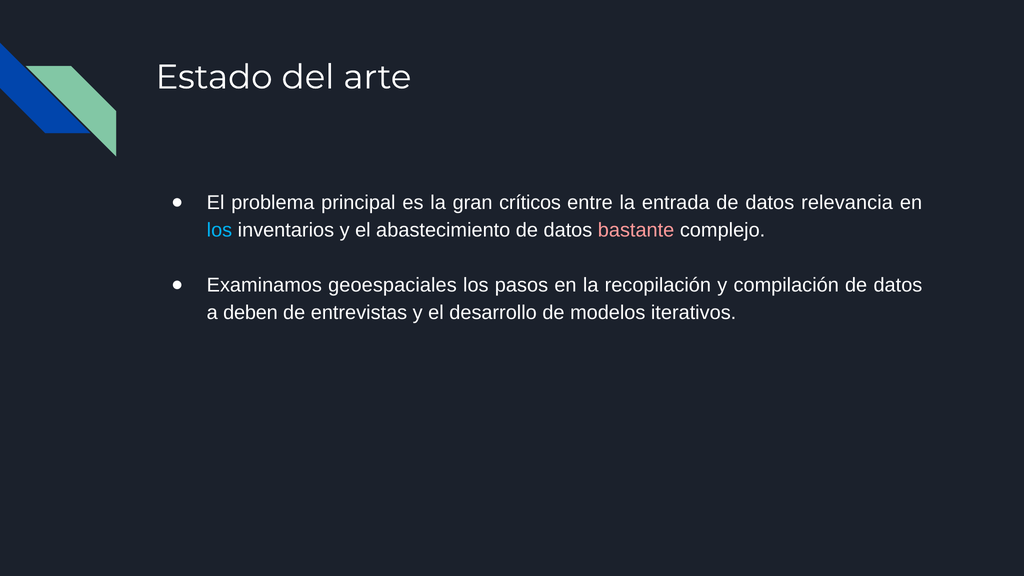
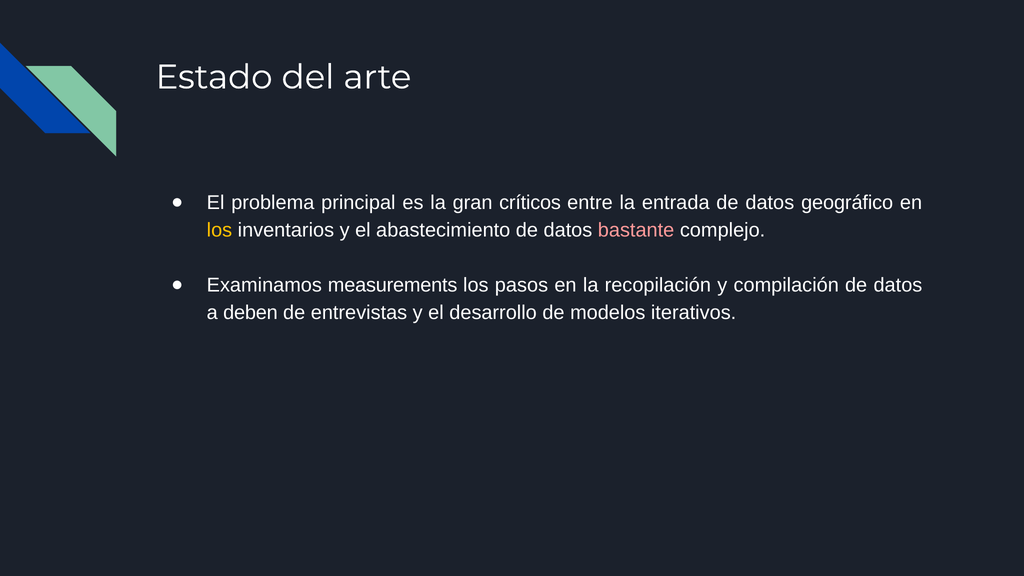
relevancia: relevancia -> geográfico
los at (219, 230) colour: light blue -> yellow
geoespaciales: geoespaciales -> measurements
